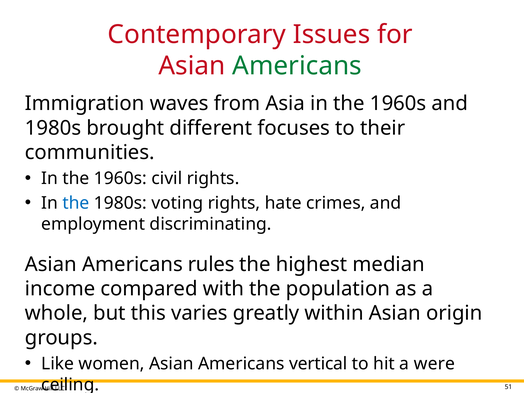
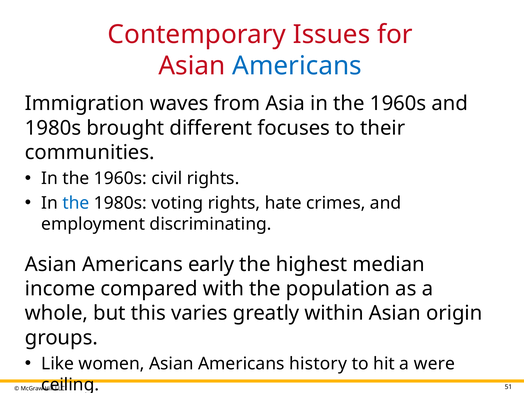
Americans at (297, 66) colour: green -> blue
rules: rules -> early
vertical: vertical -> history
